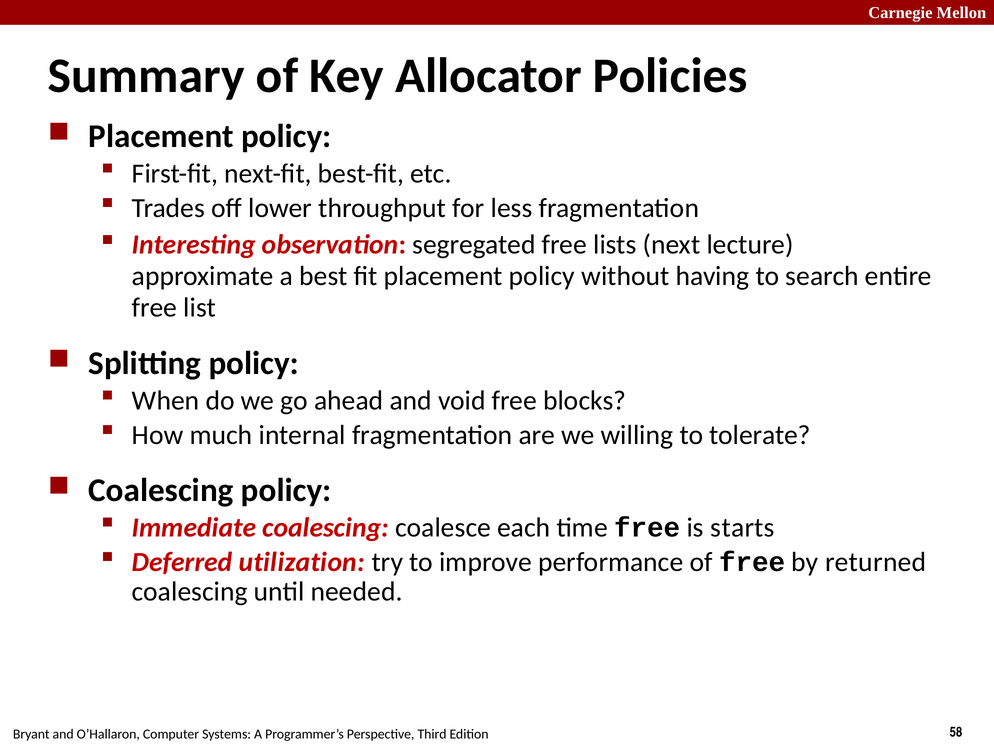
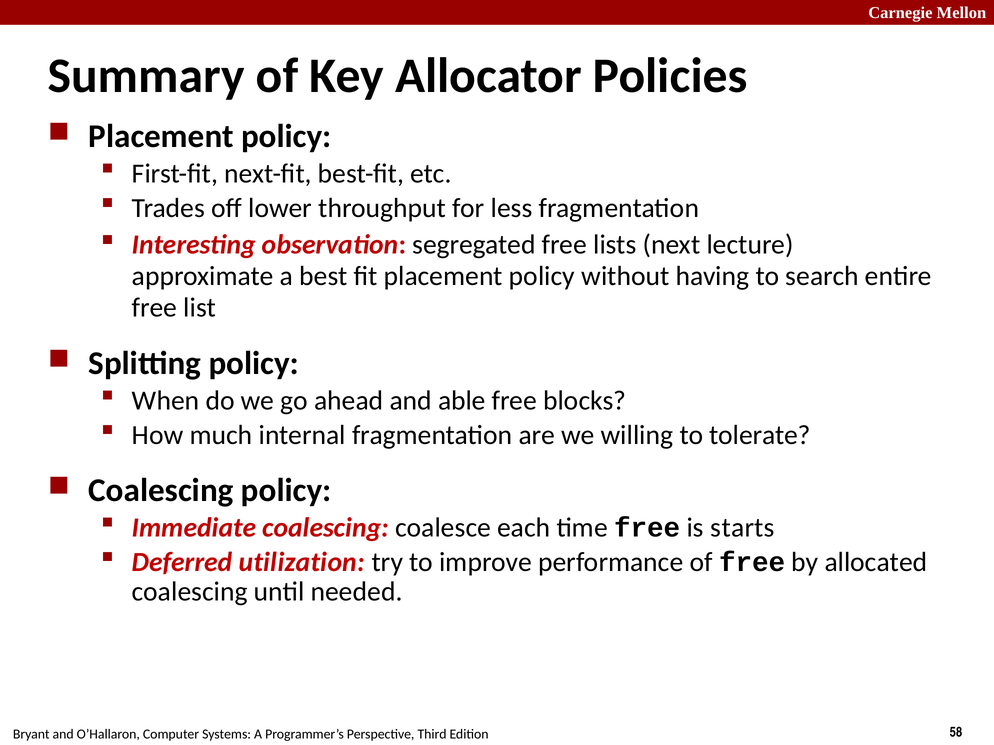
void: void -> able
returned: returned -> allocated
